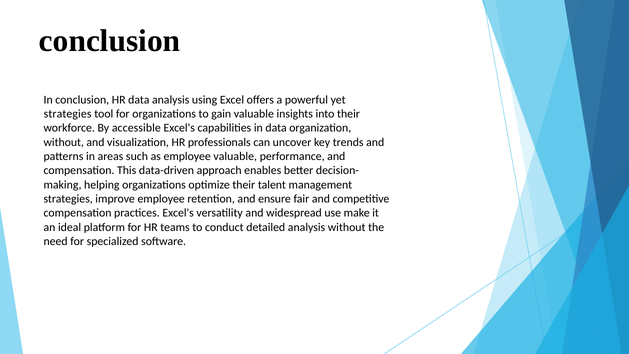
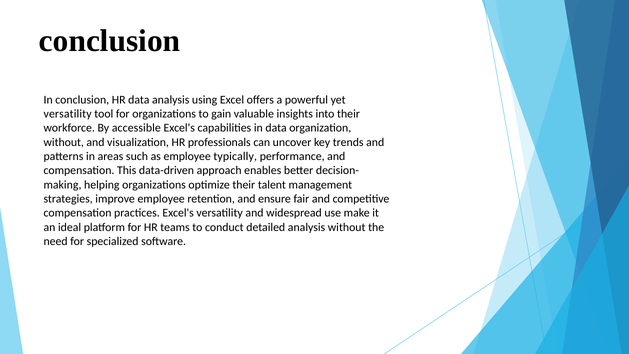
strategies at (68, 114): strategies -> versatility
employee valuable: valuable -> typically
